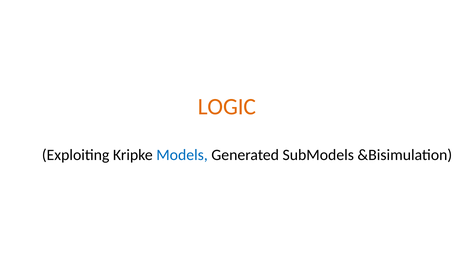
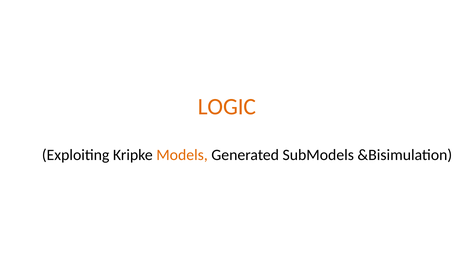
Models colour: blue -> orange
